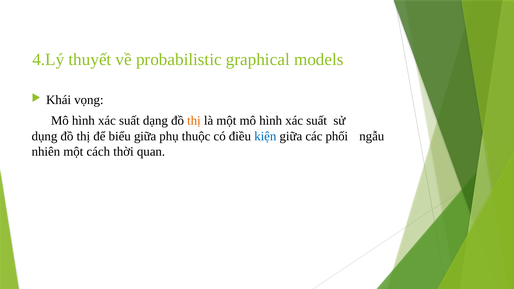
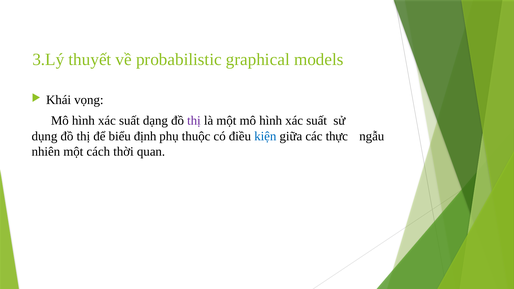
4.Lý: 4.Lý -> 3.Lý
thị at (194, 121) colour: orange -> purple
biểu giữa: giữa -> định
phối: phối -> thực
